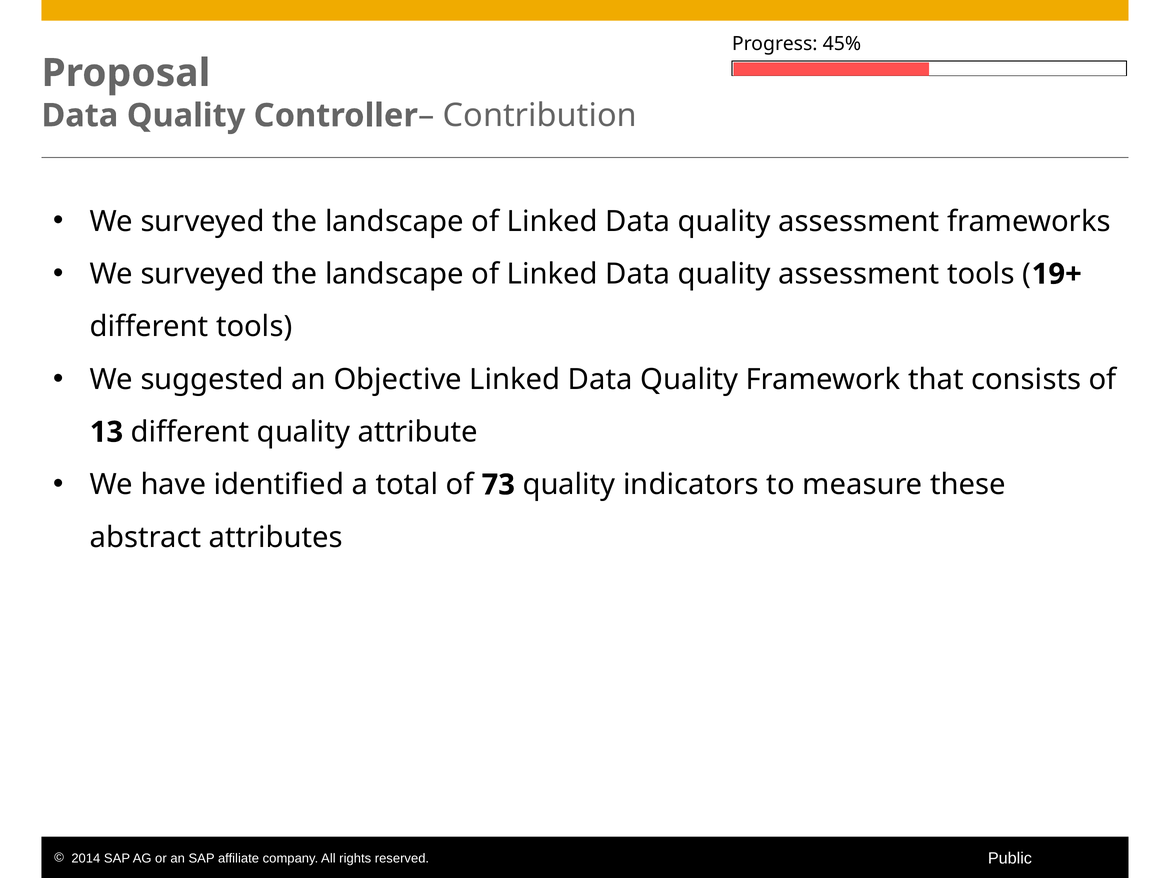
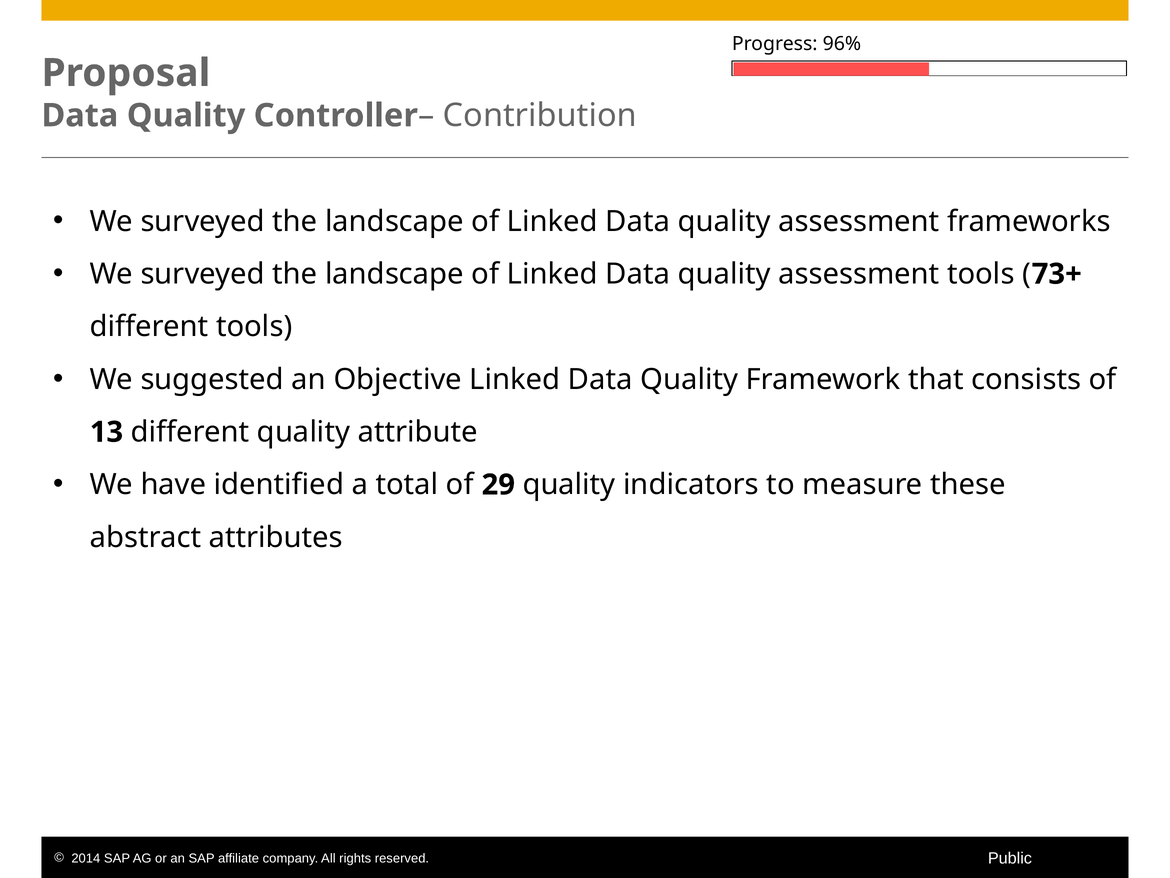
45%: 45% -> 96%
19+: 19+ -> 73+
73: 73 -> 29
